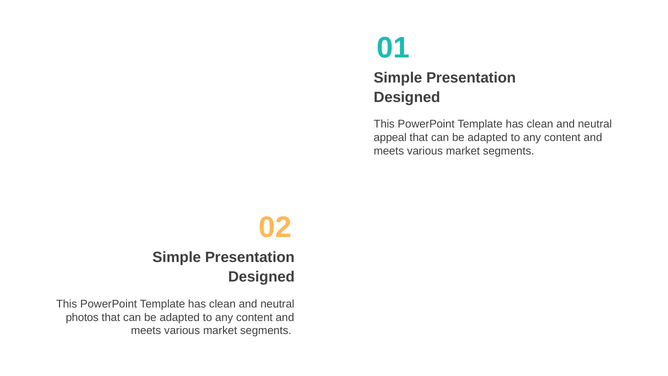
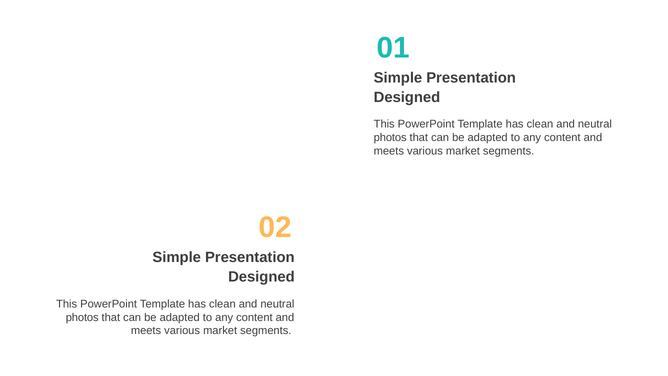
appeal at (390, 138): appeal -> photos
